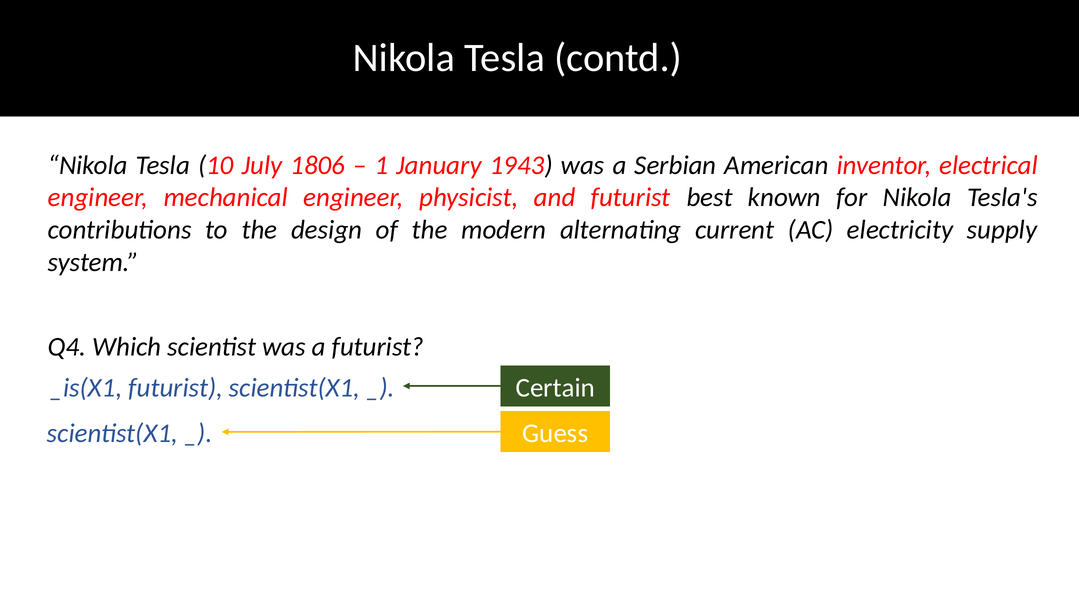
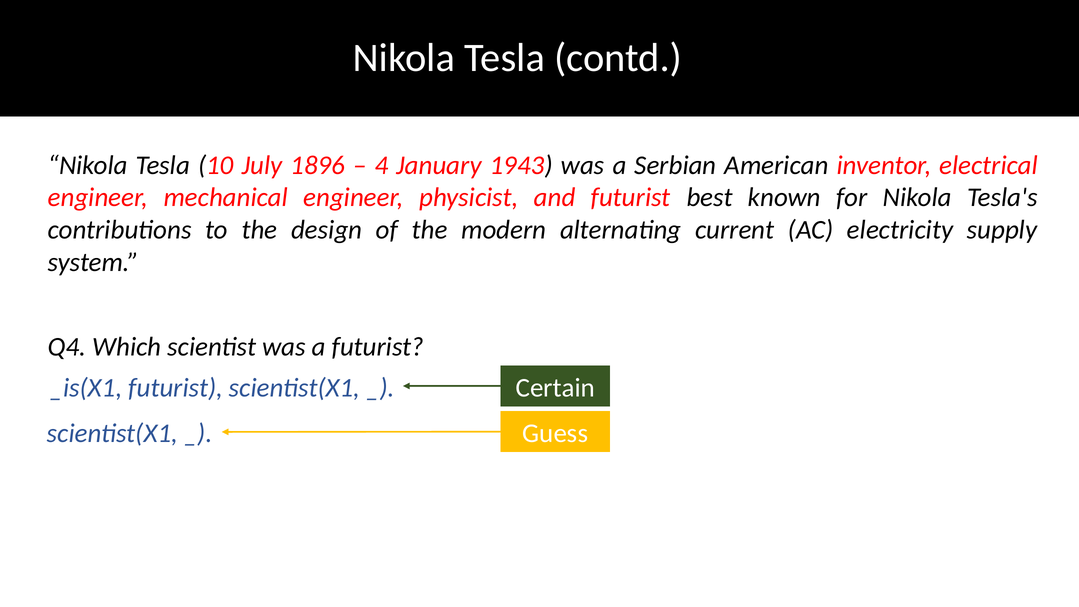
1806: 1806 -> 1896
1: 1 -> 4
